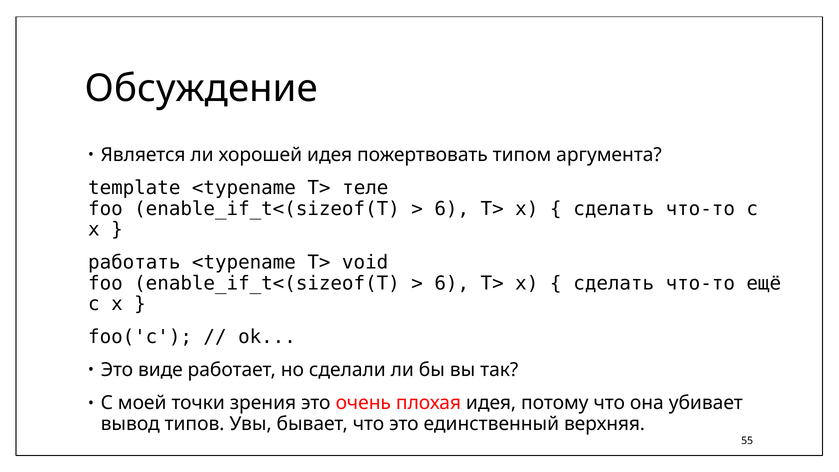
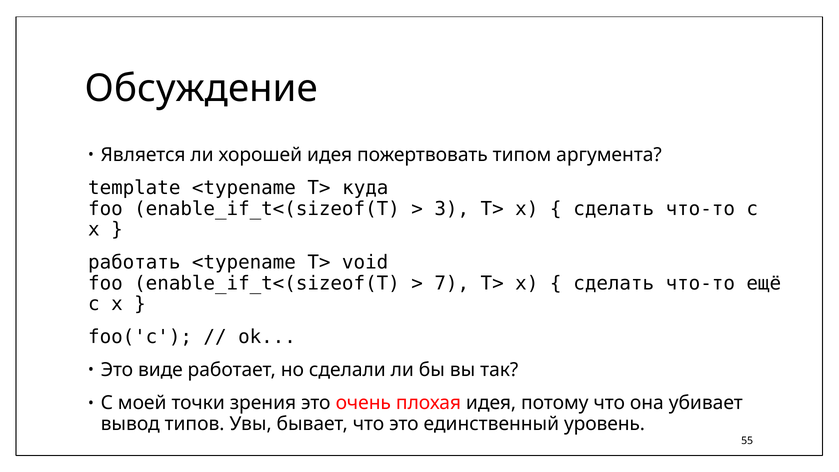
теле: теле -> куда
6 at (452, 209): 6 -> 3
6 at (452, 283): 6 -> 7
верхняя: верхняя -> уровень
